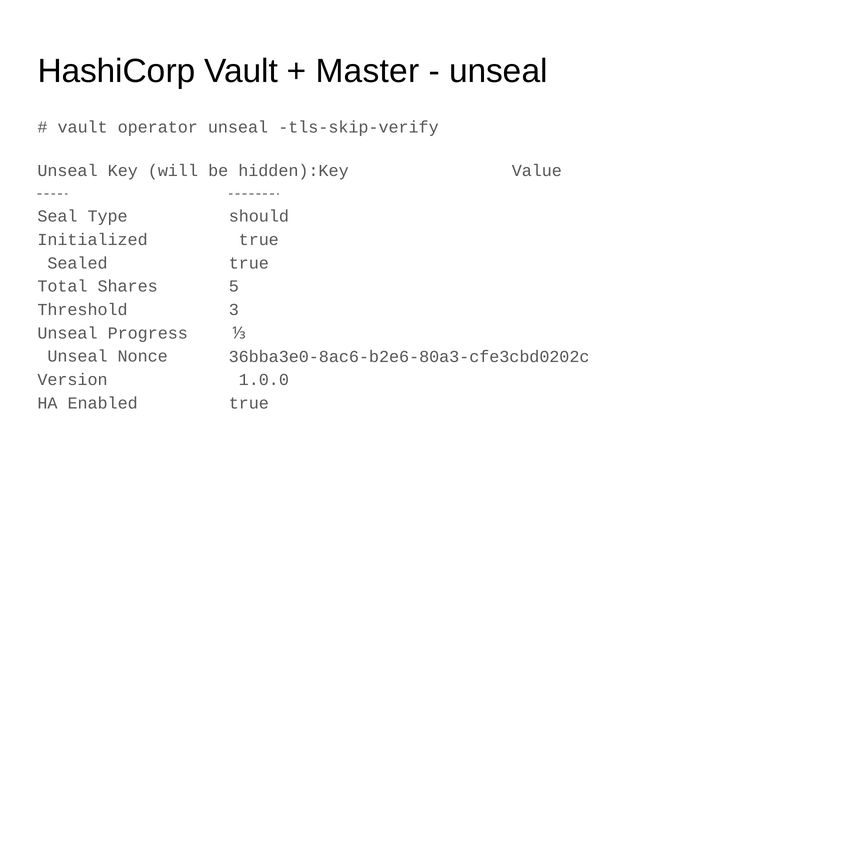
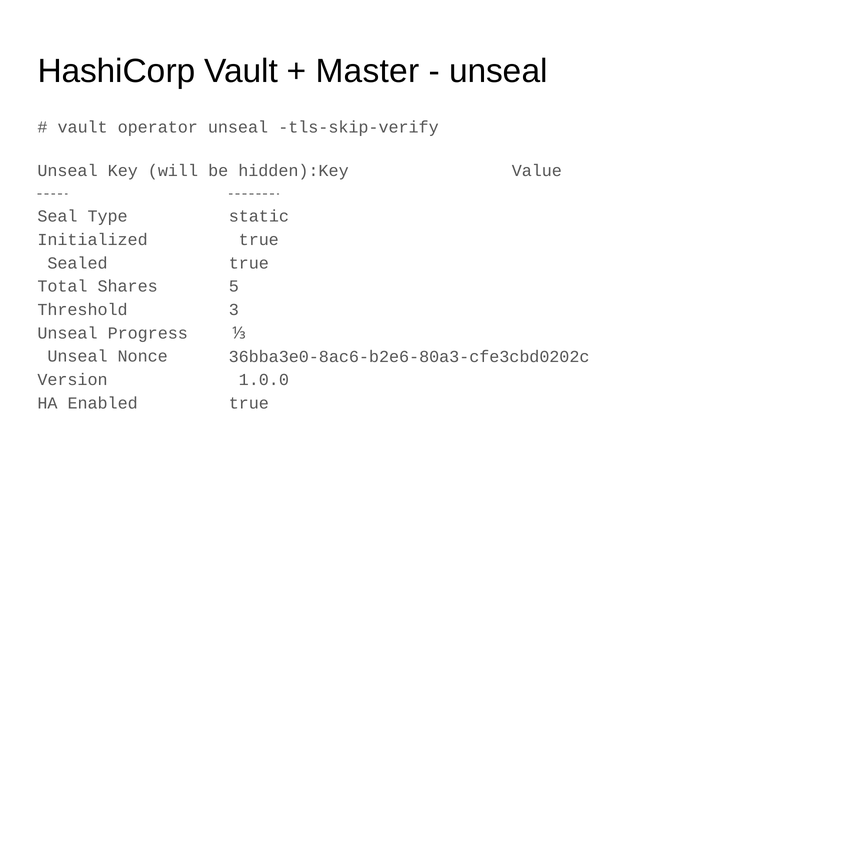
should: should -> static
